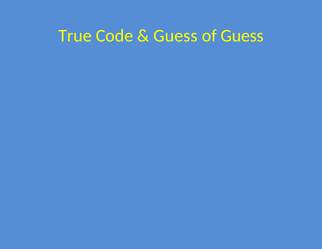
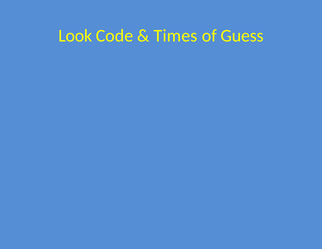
True: True -> Look
Guess at (176, 36): Guess -> Times
